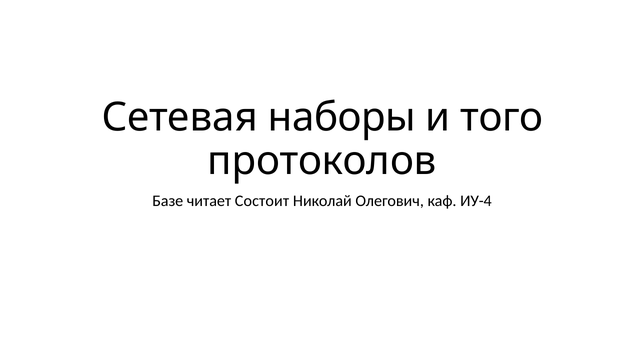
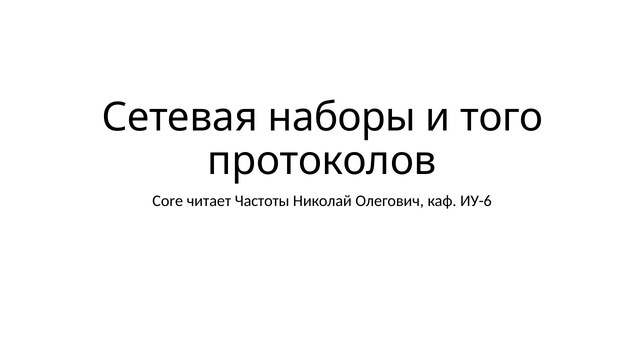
Базе: Базе -> Core
Состоит: Состоит -> Частоты
ИУ-4: ИУ-4 -> ИУ-6
